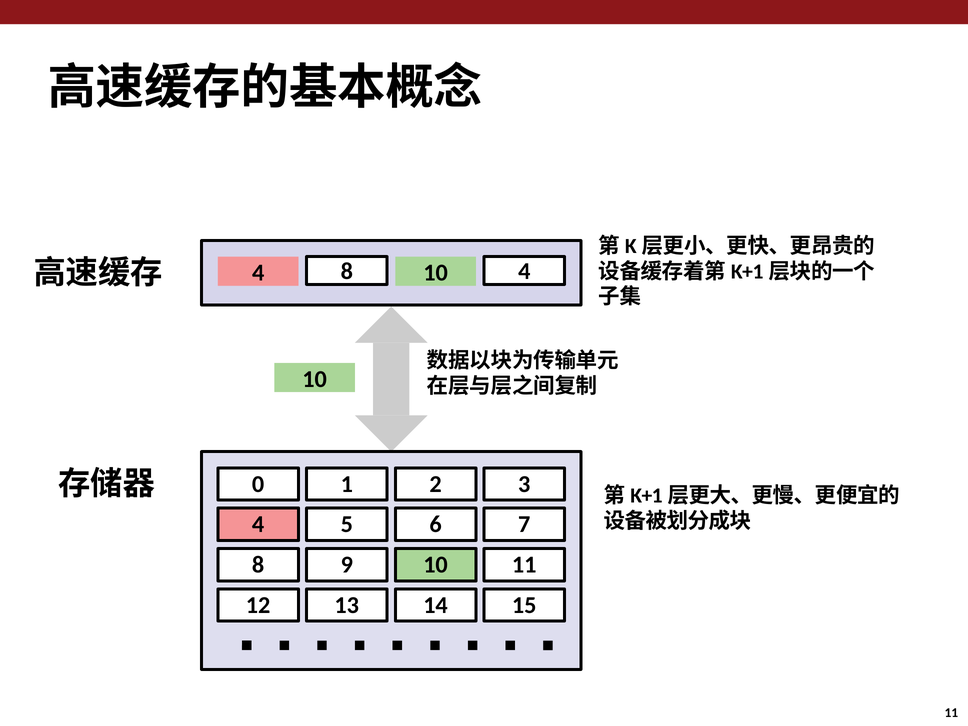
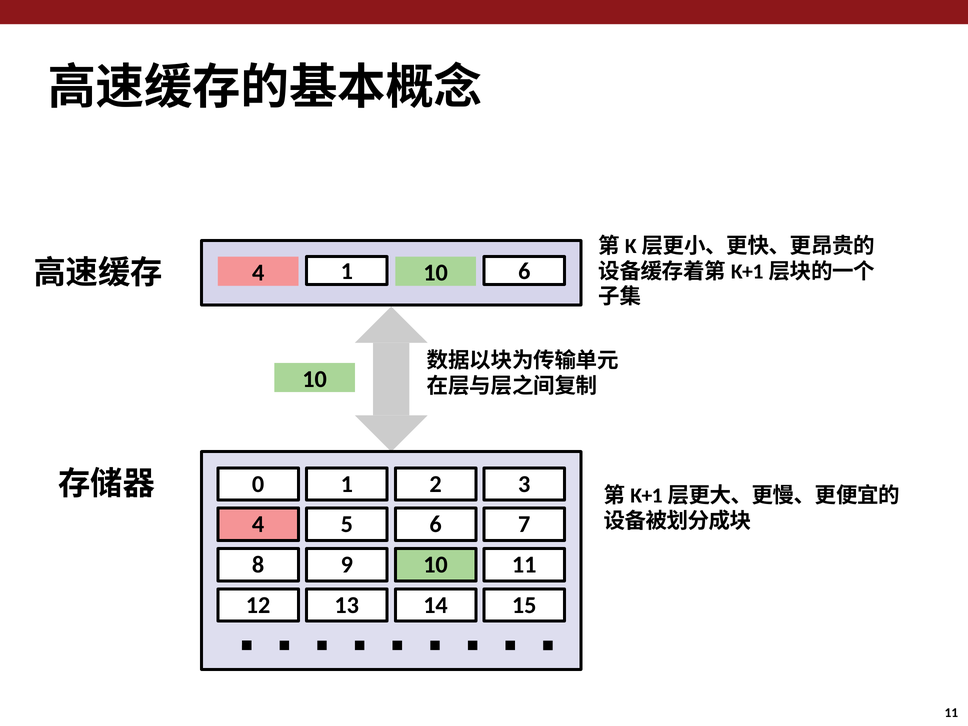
8 at (347, 271): 8 -> 1
4 at (524, 271): 4 -> 6
